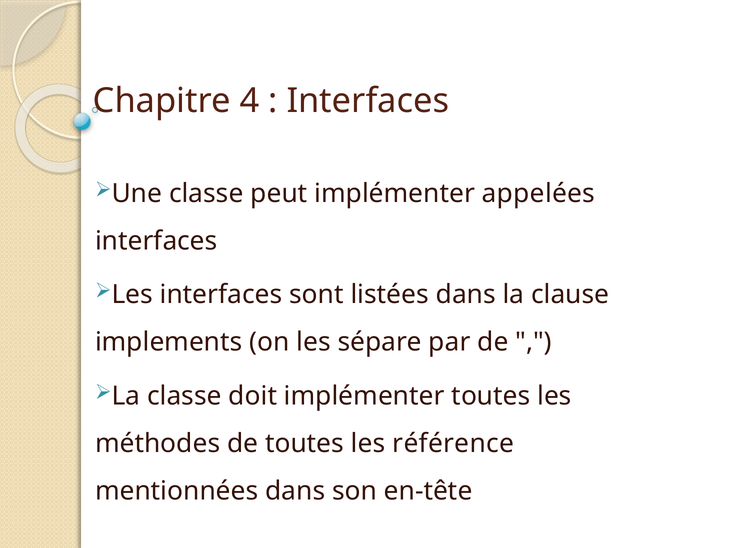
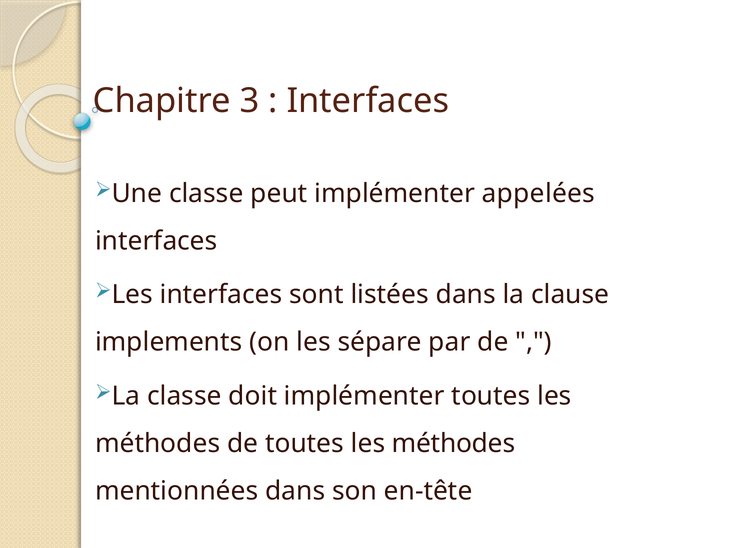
4: 4 -> 3
de toutes les référence: référence -> méthodes
